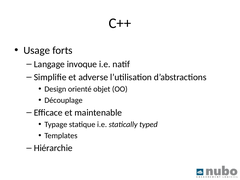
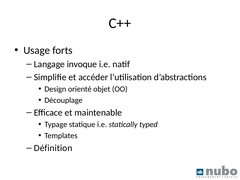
adverse: adverse -> accéder
Hiérarchie: Hiérarchie -> Définition
